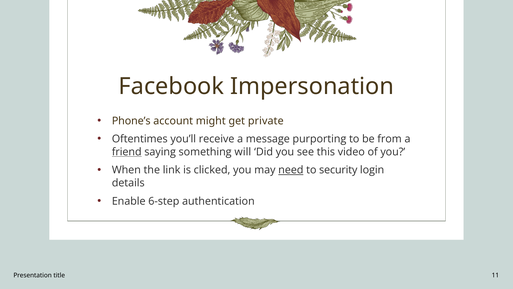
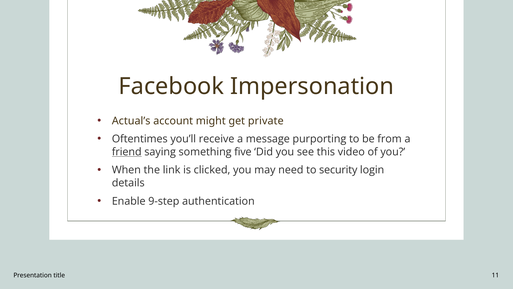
Phone’s: Phone’s -> Actual’s
will: will -> five
need underline: present -> none
6-step: 6-step -> 9-step
